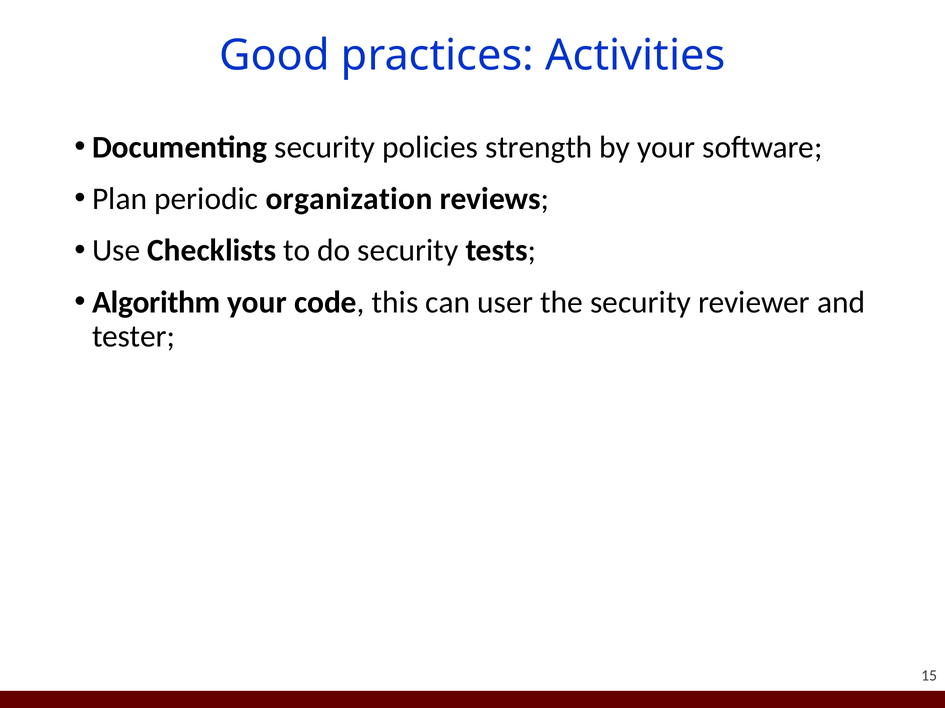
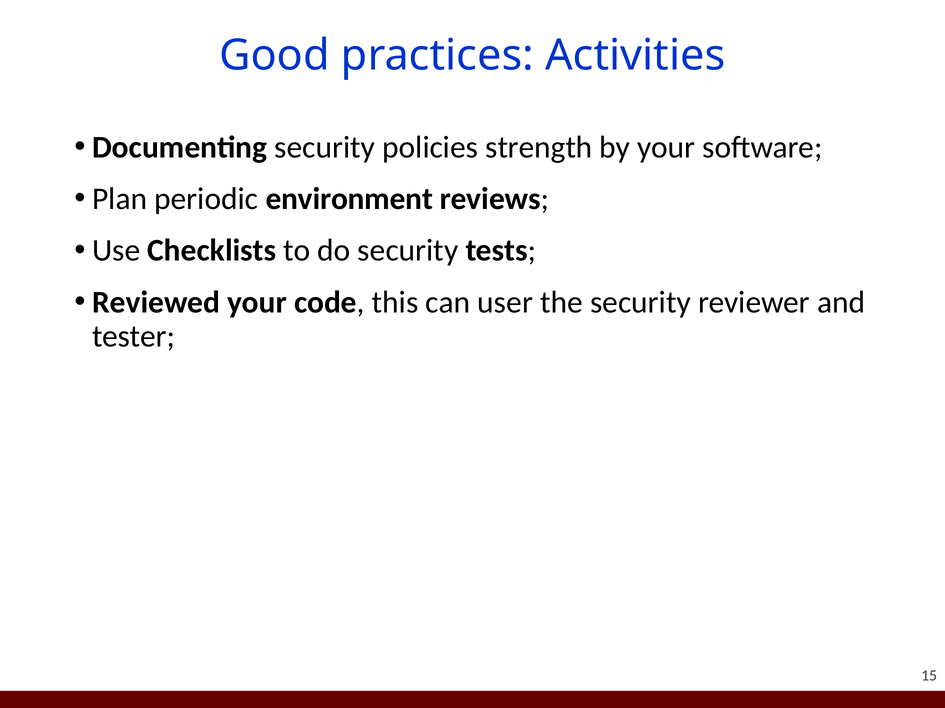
organization: organization -> environment
Algorithm: Algorithm -> Reviewed
